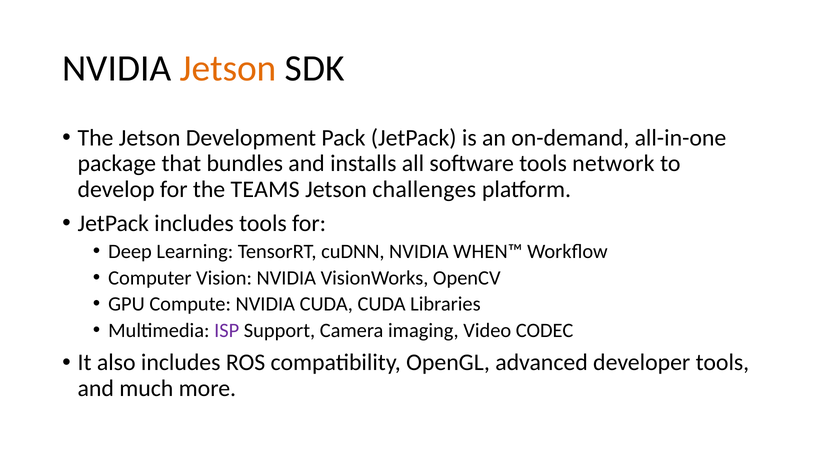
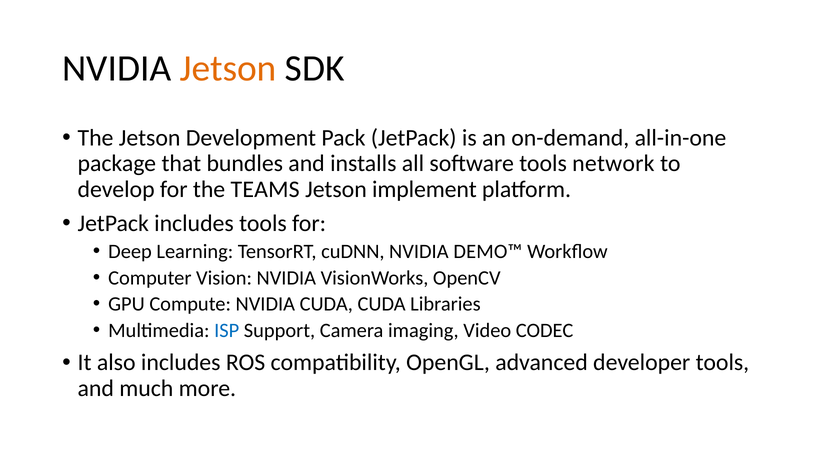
challenges: challenges -> implement
WHEN™: WHEN™ -> DEMO™
ISP colour: purple -> blue
